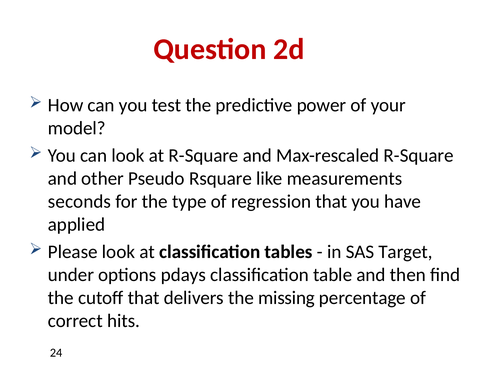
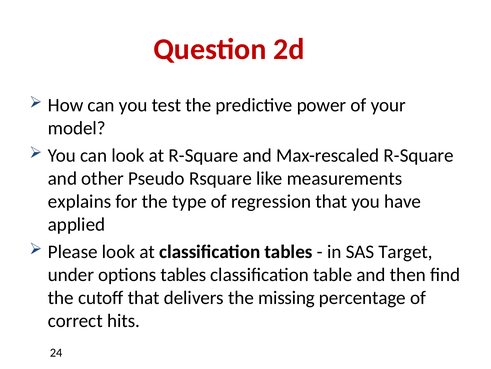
seconds: seconds -> explains
options pdays: pdays -> tables
